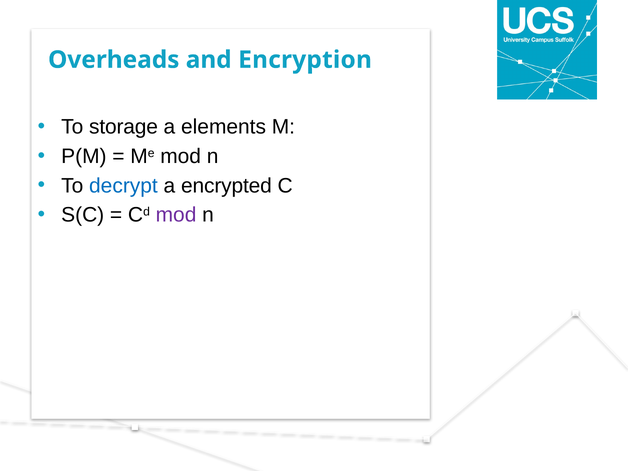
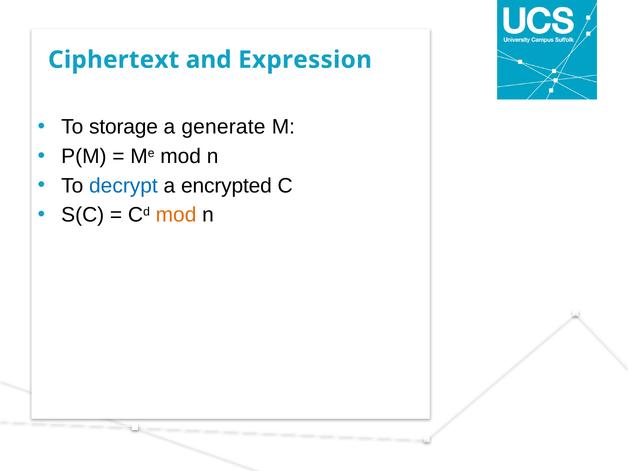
Overheads: Overheads -> Ciphertext
Encryption: Encryption -> Expression
elements: elements -> generate
mod at (176, 215) colour: purple -> orange
